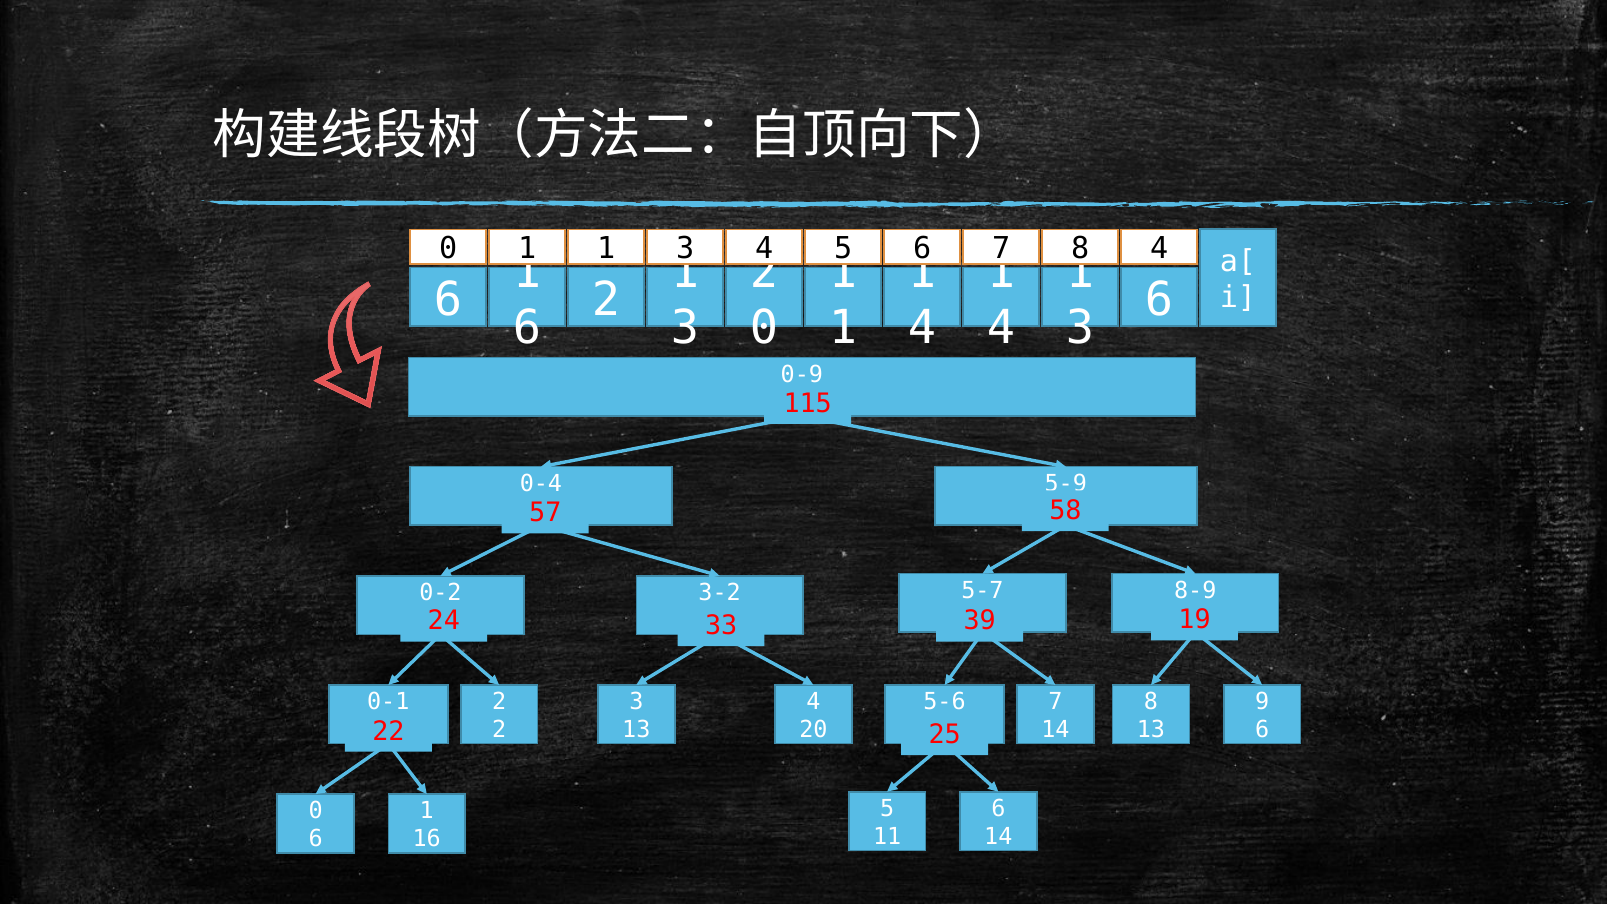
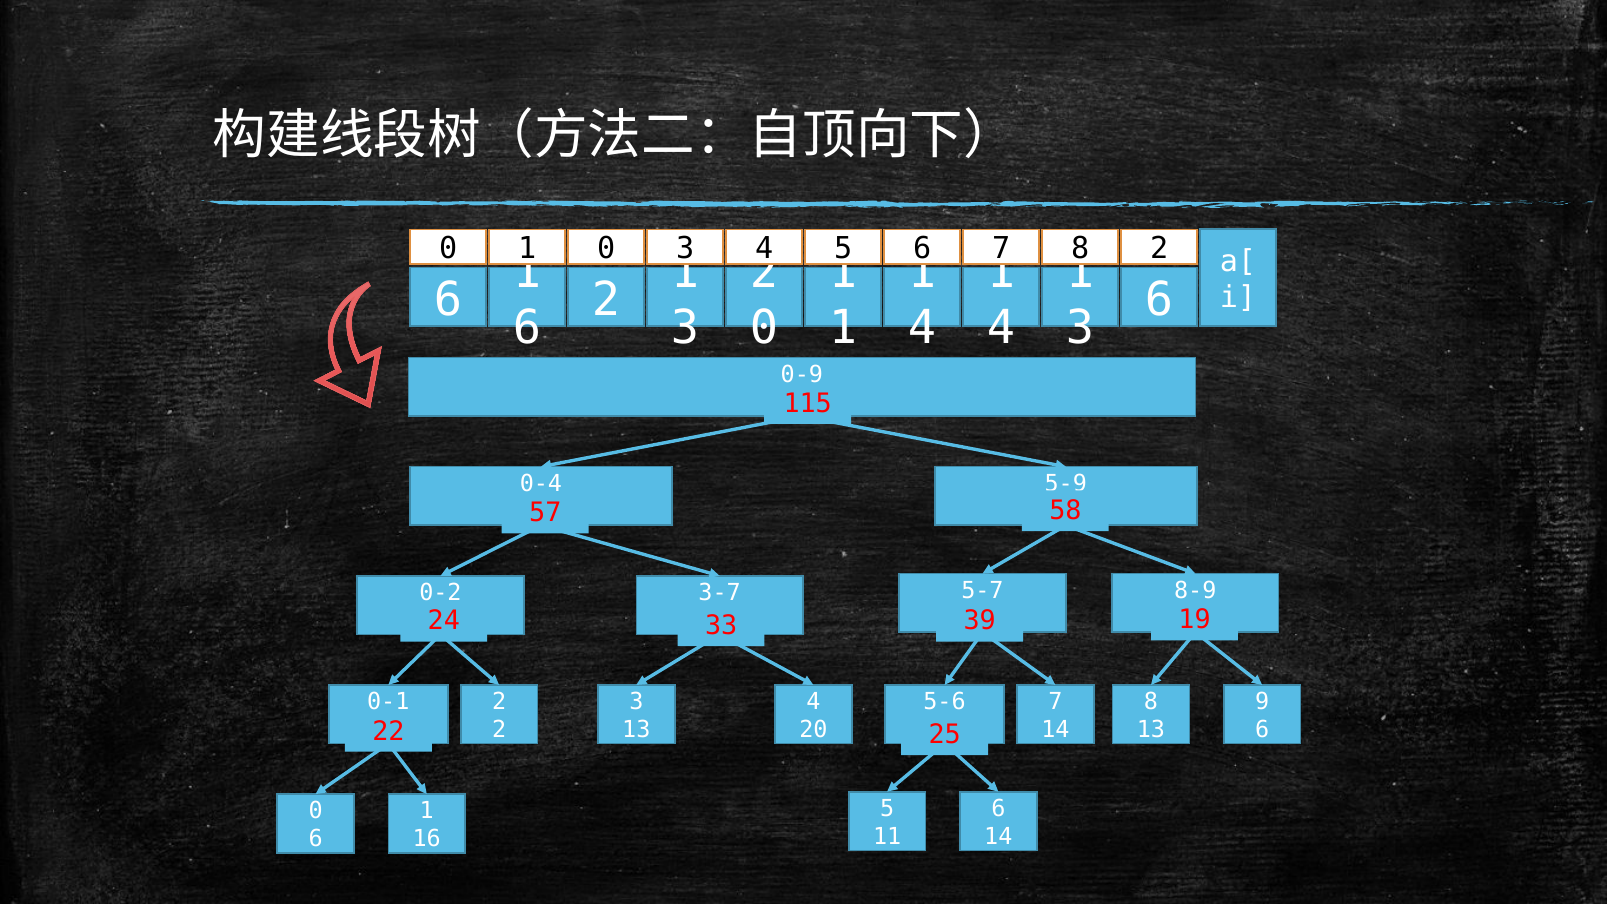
1 at (606, 249): 1 -> 0
4 at (1159, 249): 4 -> 2
3-2: 3-2 -> 3-7
